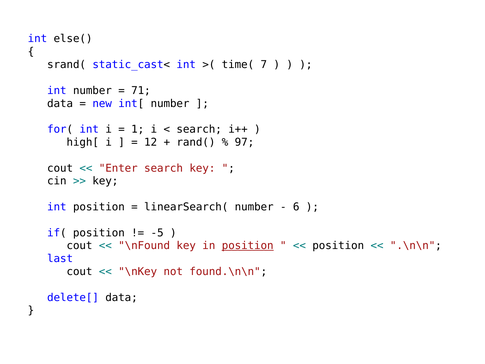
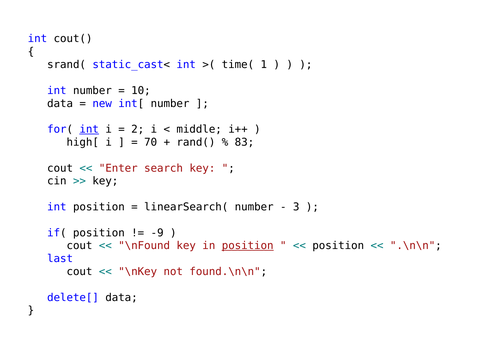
else(: else( -> cout(
7: 7 -> 1
71: 71 -> 10
int at (89, 129) underline: none -> present
1: 1 -> 2
search at (199, 129): search -> middle
12: 12 -> 70
97: 97 -> 83
6: 6 -> 3
-5: -5 -> -9
